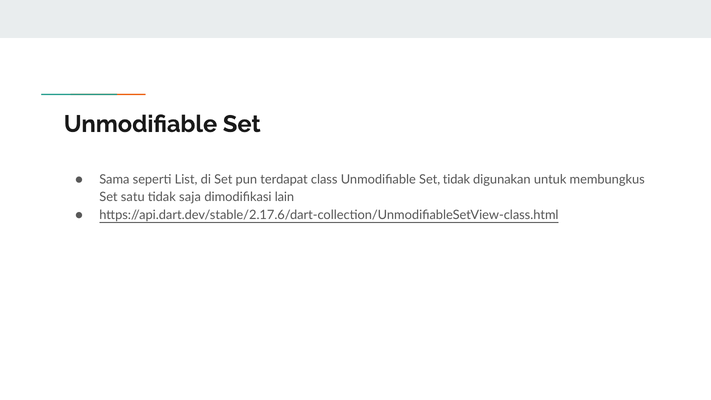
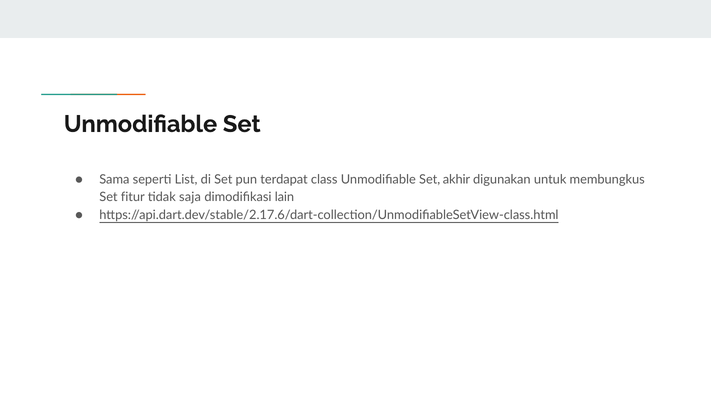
Set tidak: tidak -> akhir
satu: satu -> fitur
